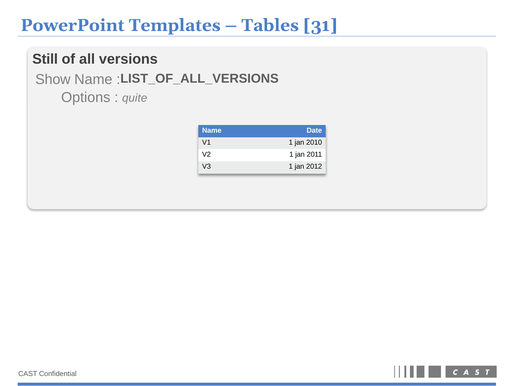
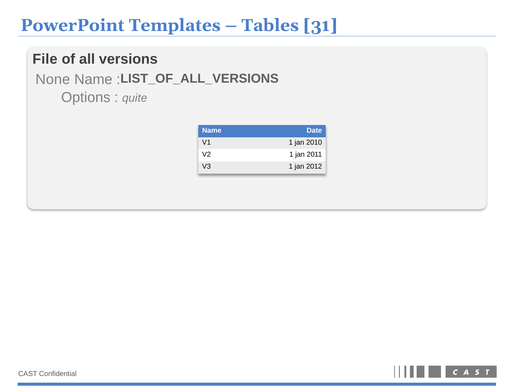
Still: Still -> File
Show: Show -> None
